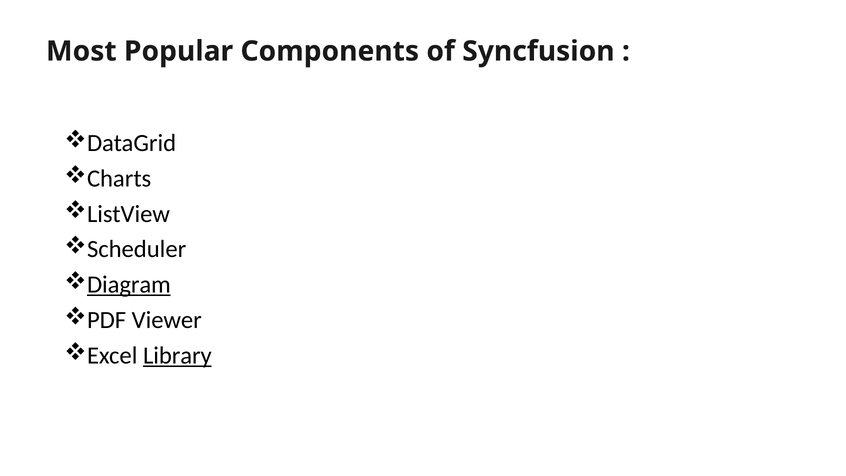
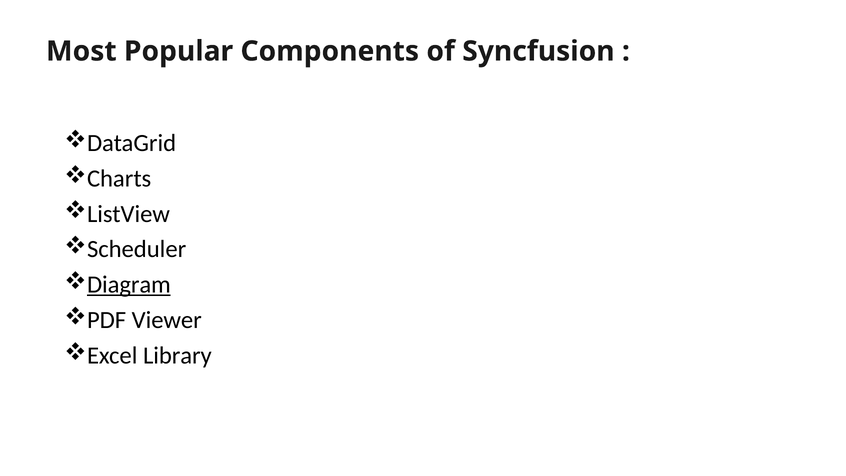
Library underline: present -> none
